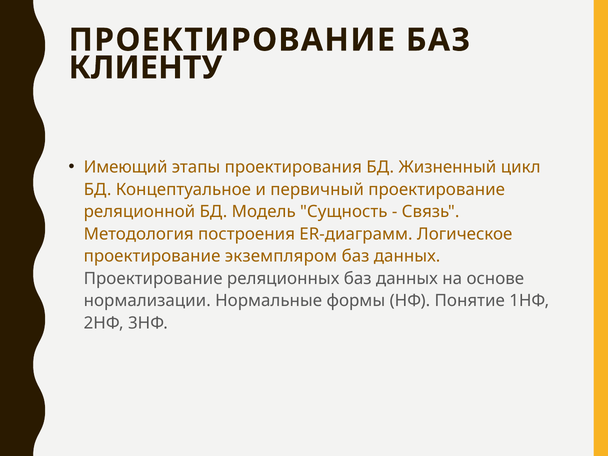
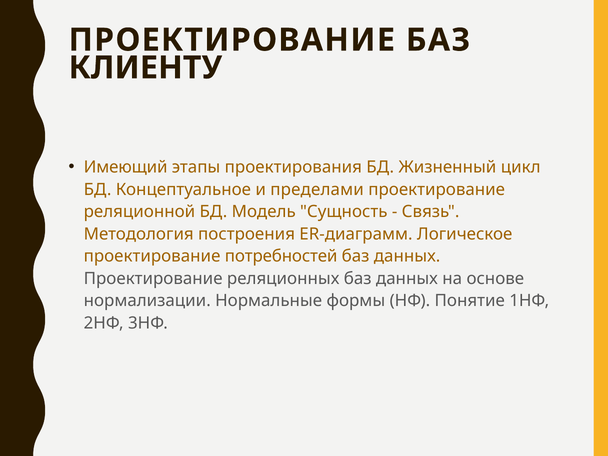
первичный: первичный -> пределами
экземпляром: экземпляром -> потребностей
